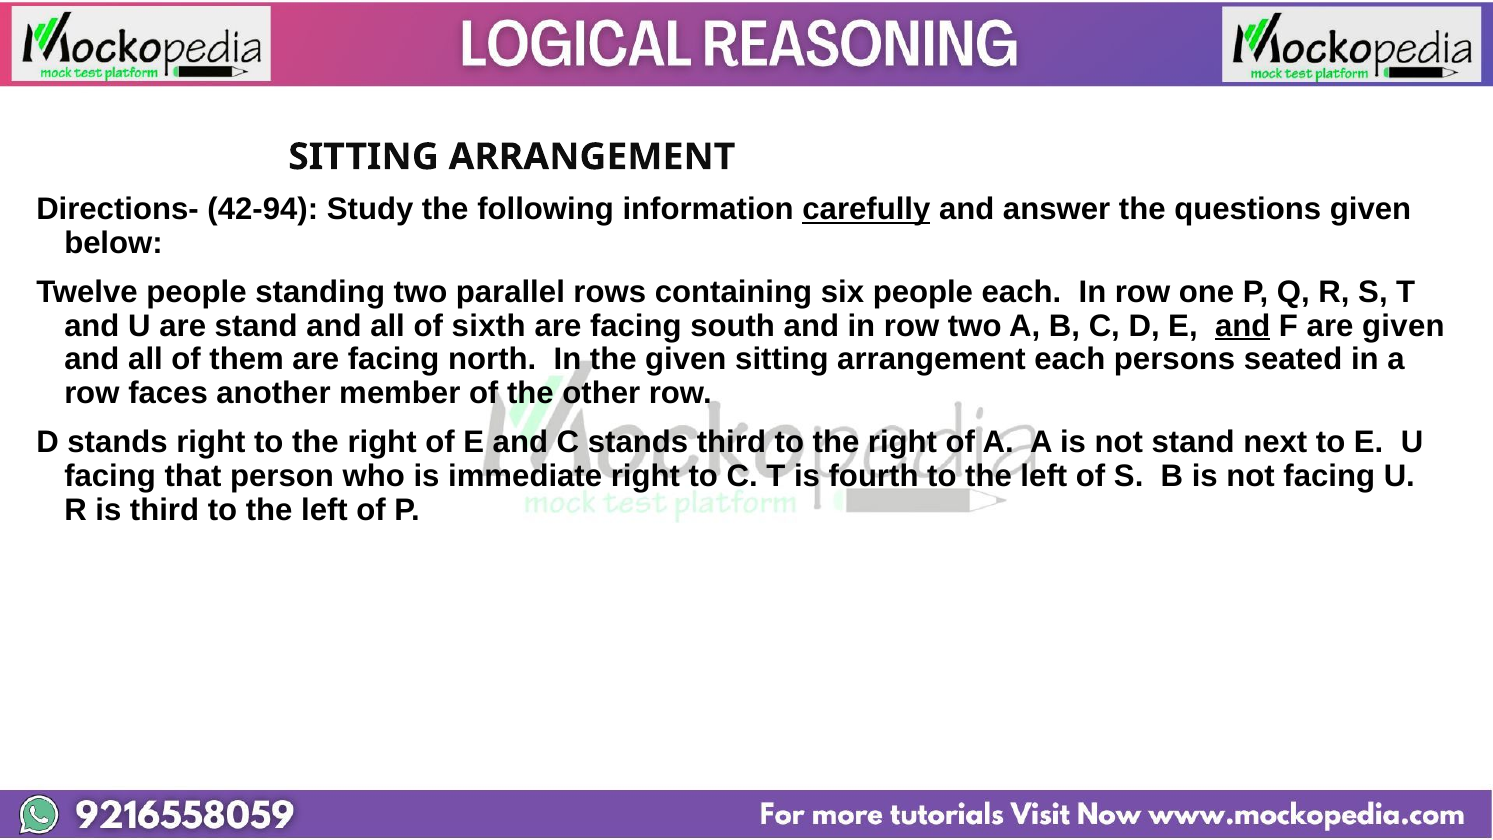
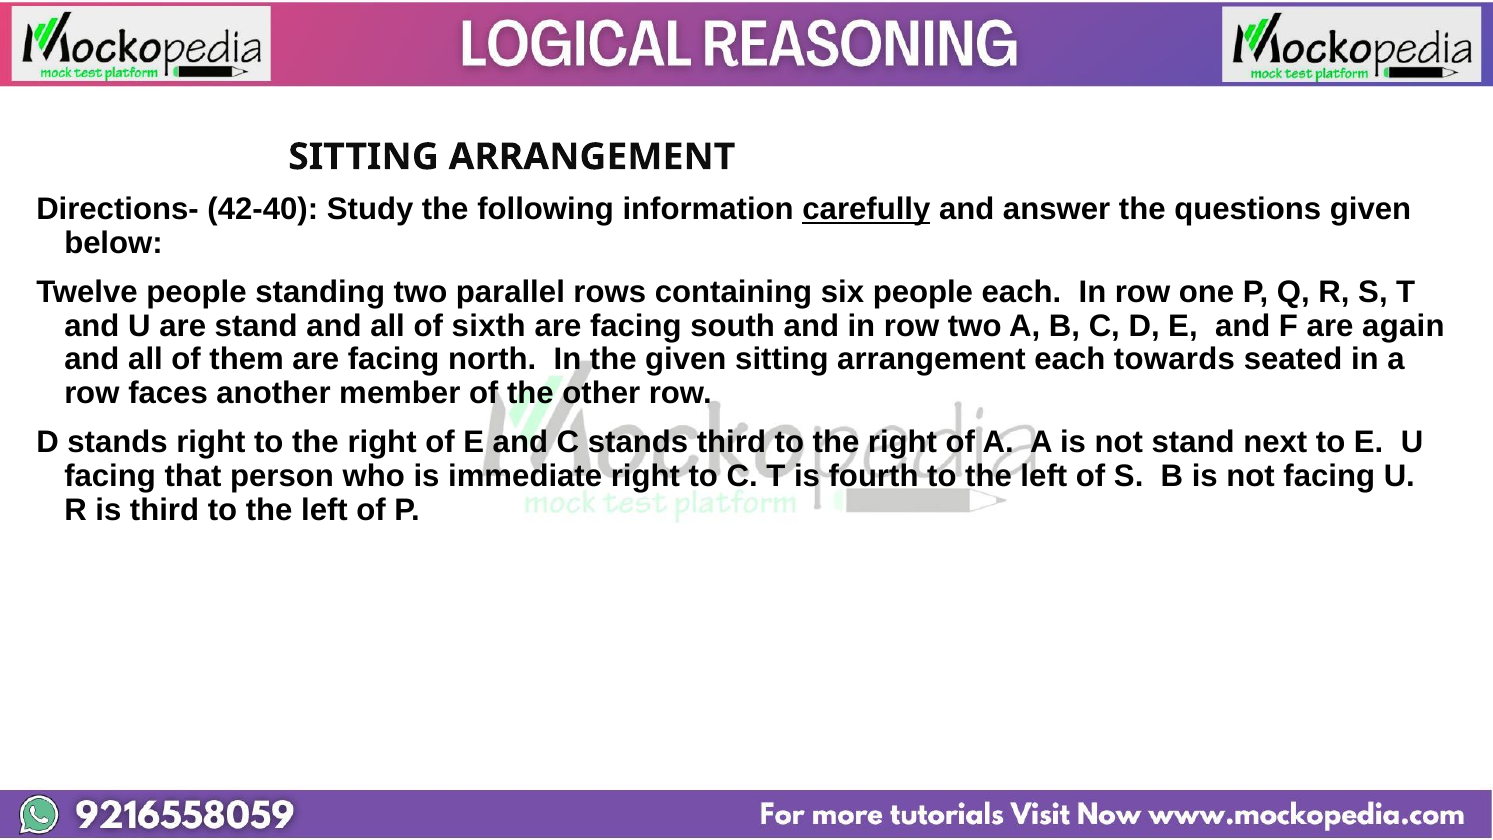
42-94: 42-94 -> 42-40
and at (1243, 326) underline: present -> none
are given: given -> again
persons: persons -> towards
